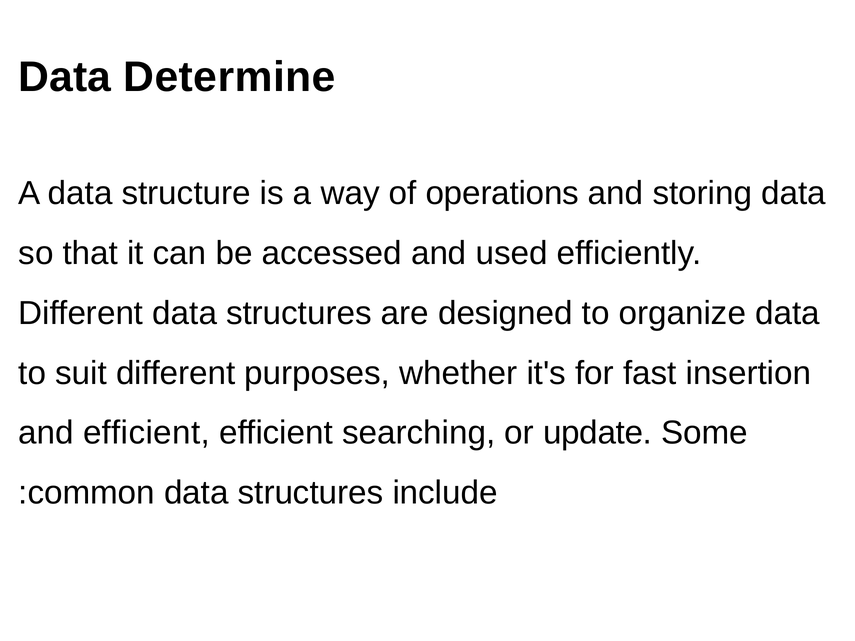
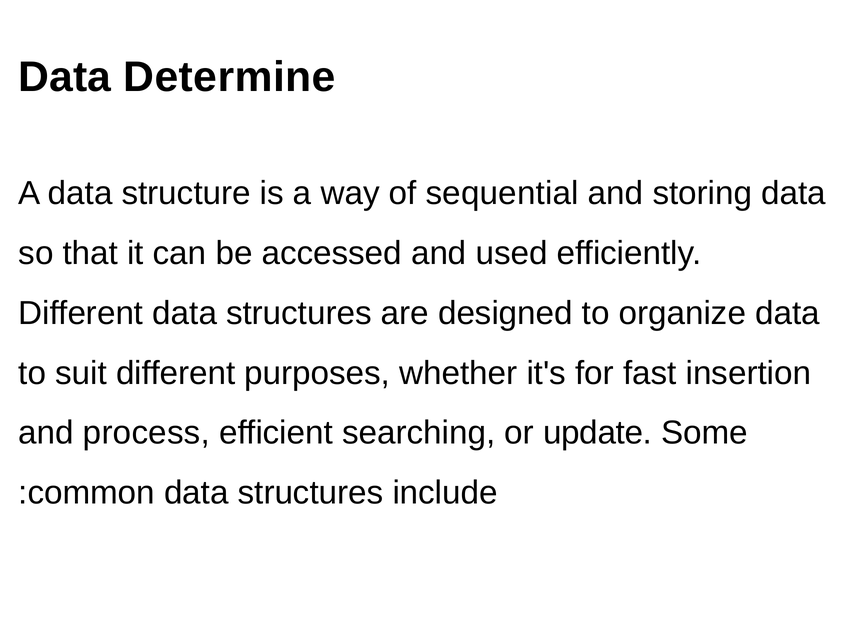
operations: operations -> sequential
and efficient: efficient -> process
